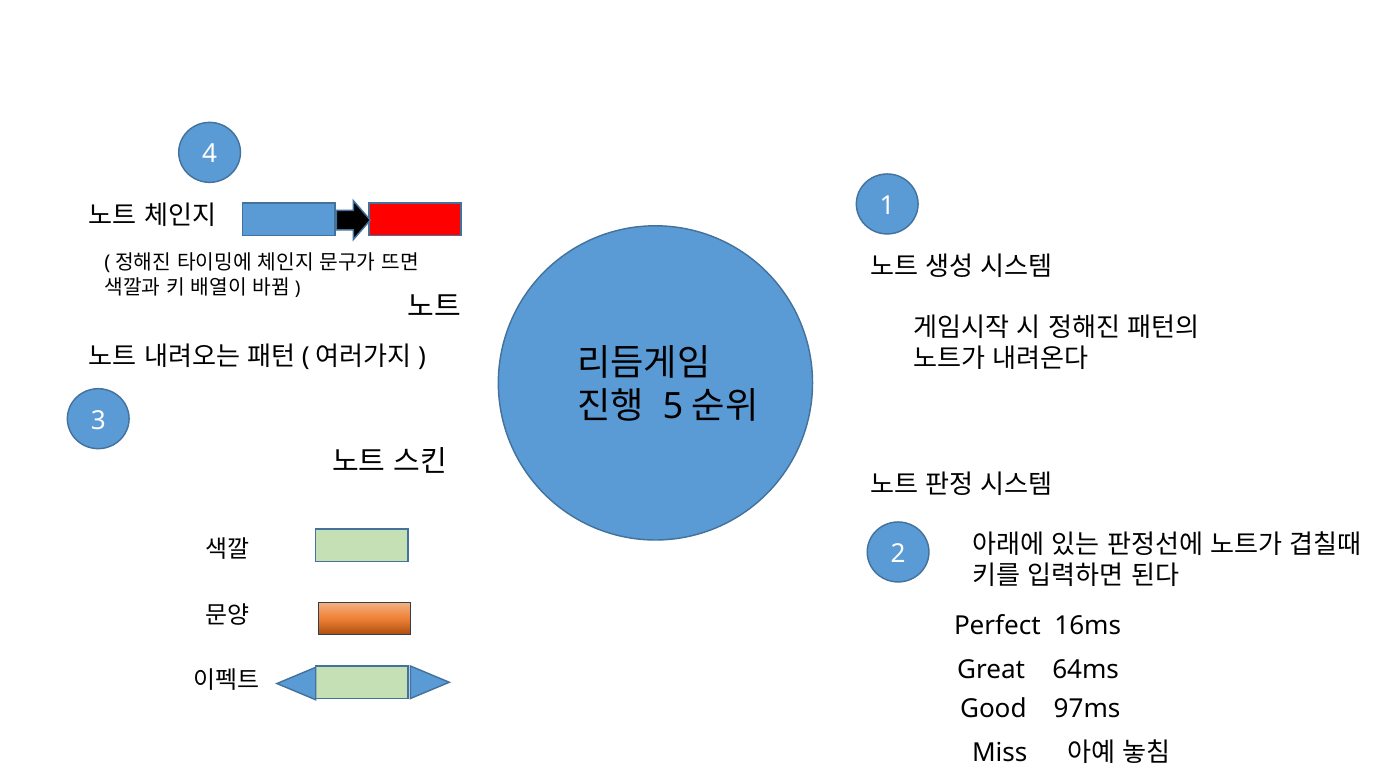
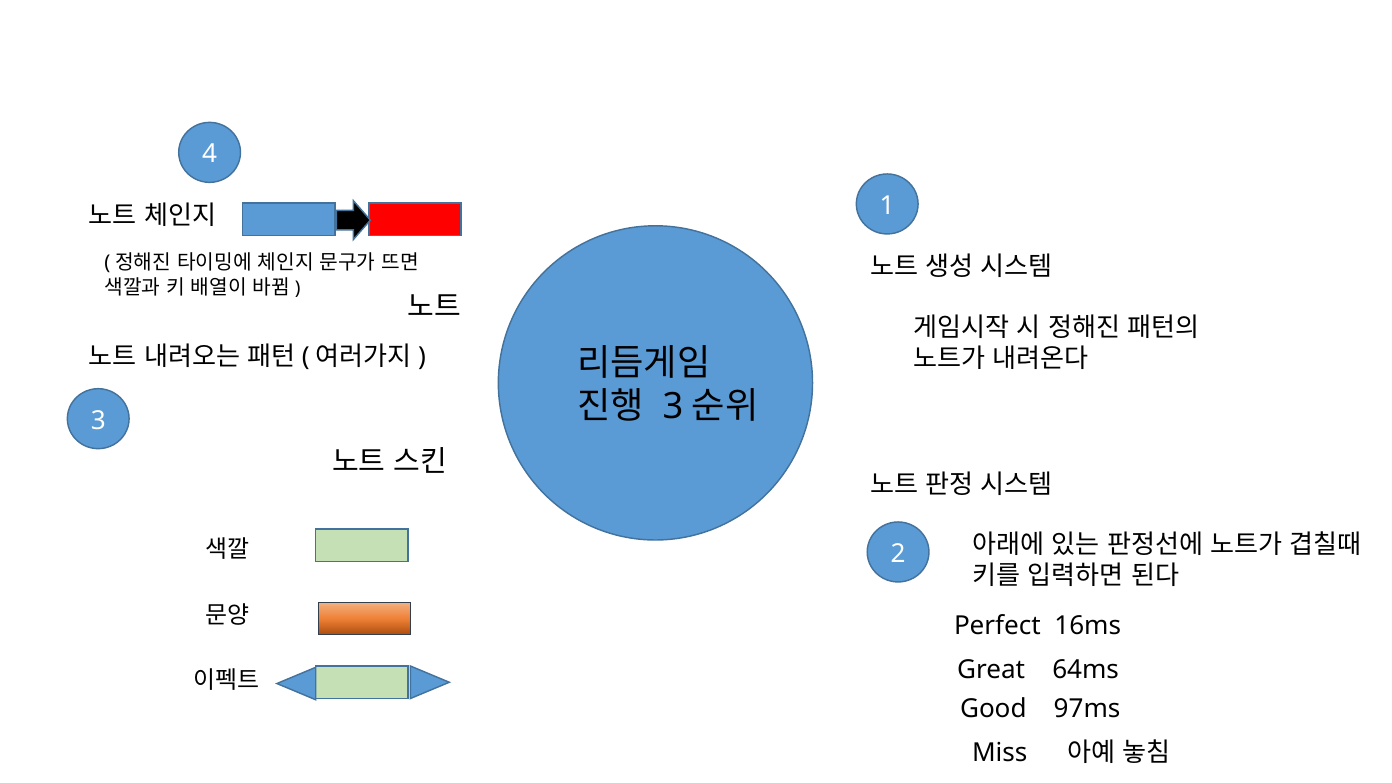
5 at (673, 407): 5 -> 3
